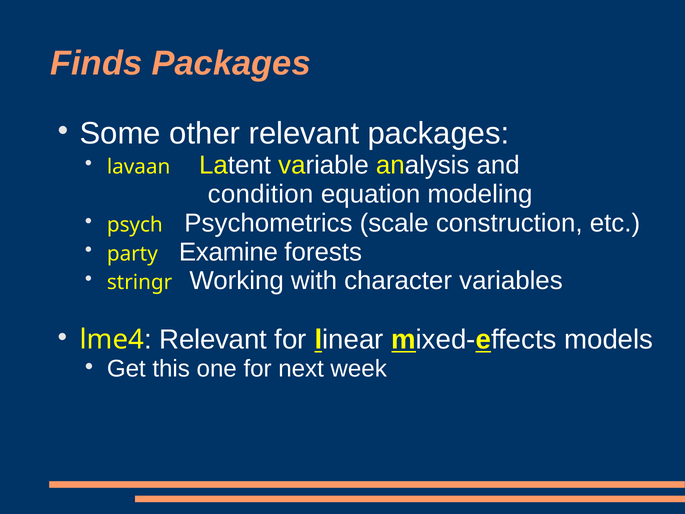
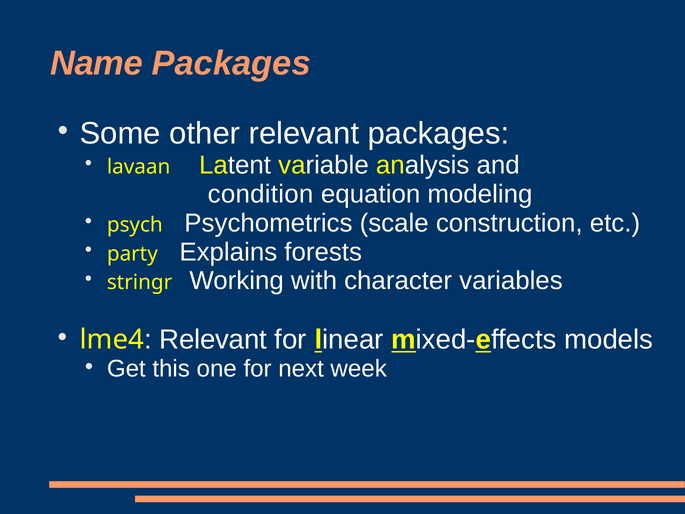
Finds: Finds -> Name
Examine: Examine -> Explains
